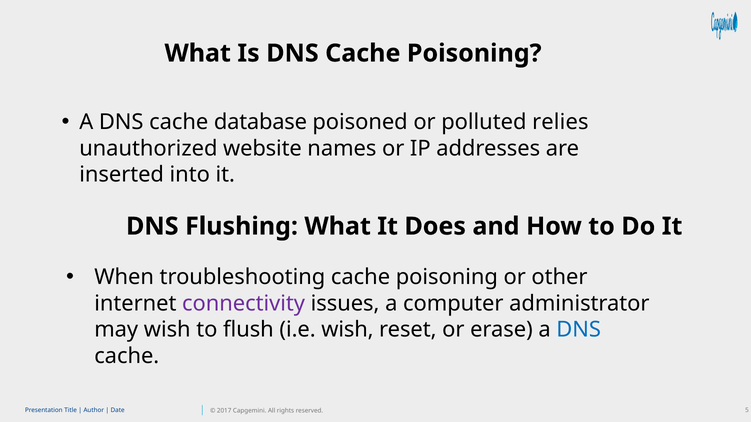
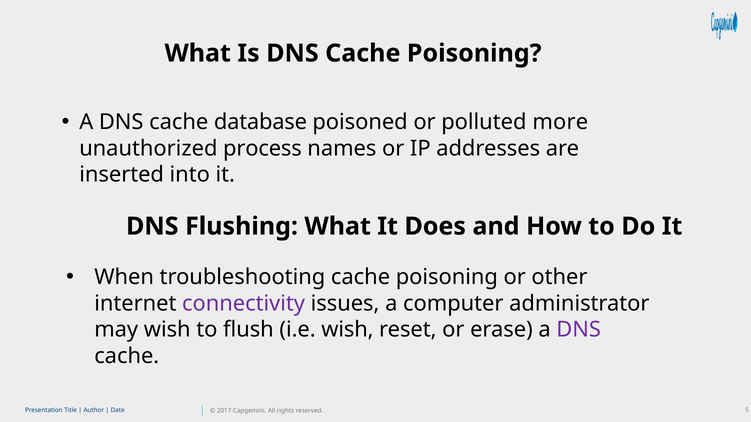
relies: relies -> more
website: website -> process
DNS at (579, 330) colour: blue -> purple
